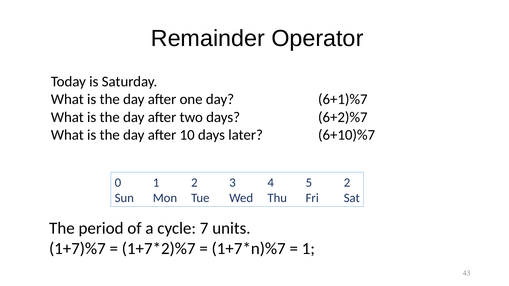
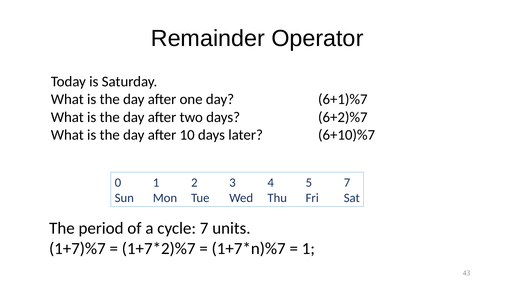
5 2: 2 -> 7
